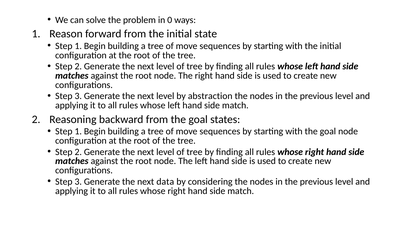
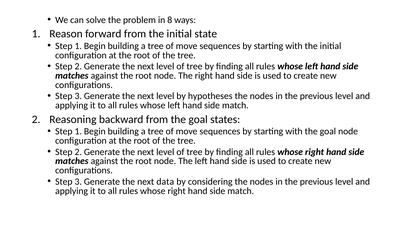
0: 0 -> 8
abstraction: abstraction -> hypotheses
